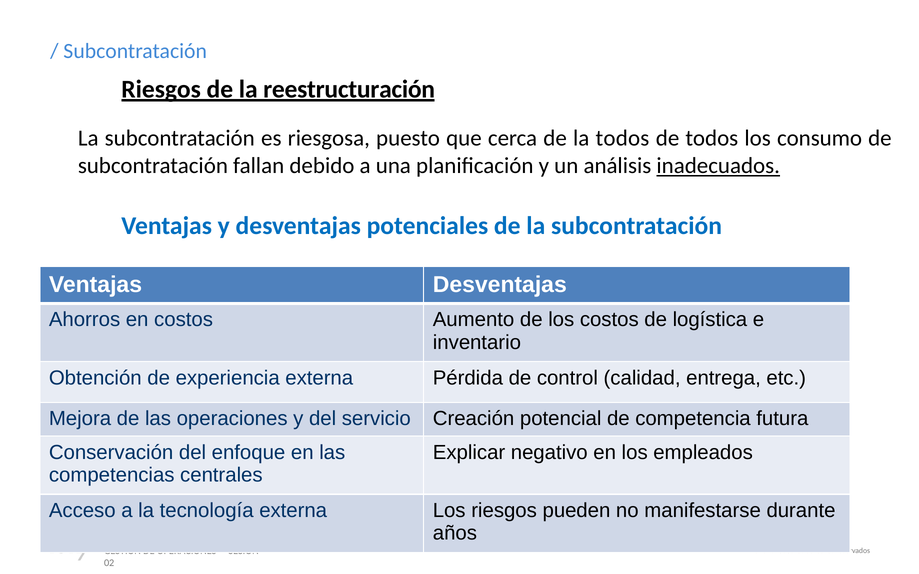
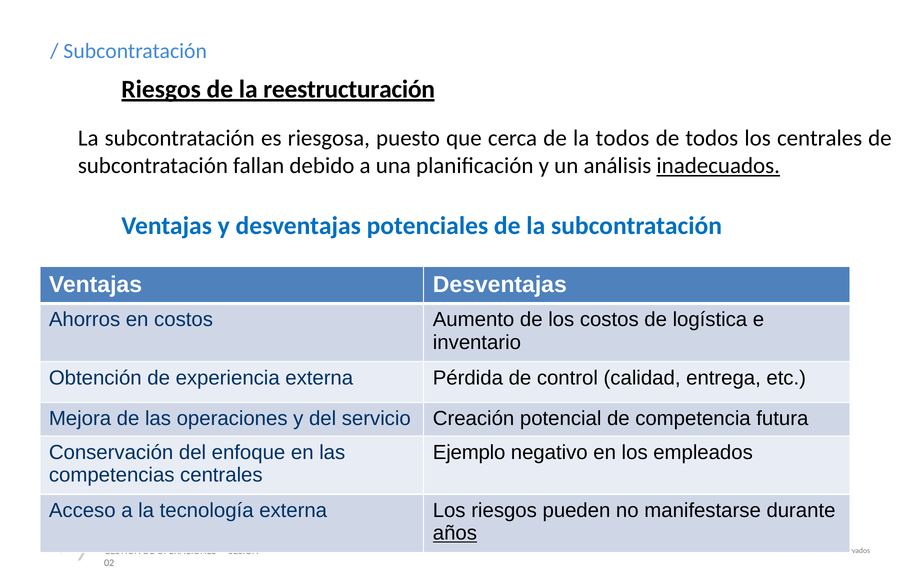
los consumo: consumo -> centrales
Explicar: Explicar -> Ejemplo
años underline: none -> present
